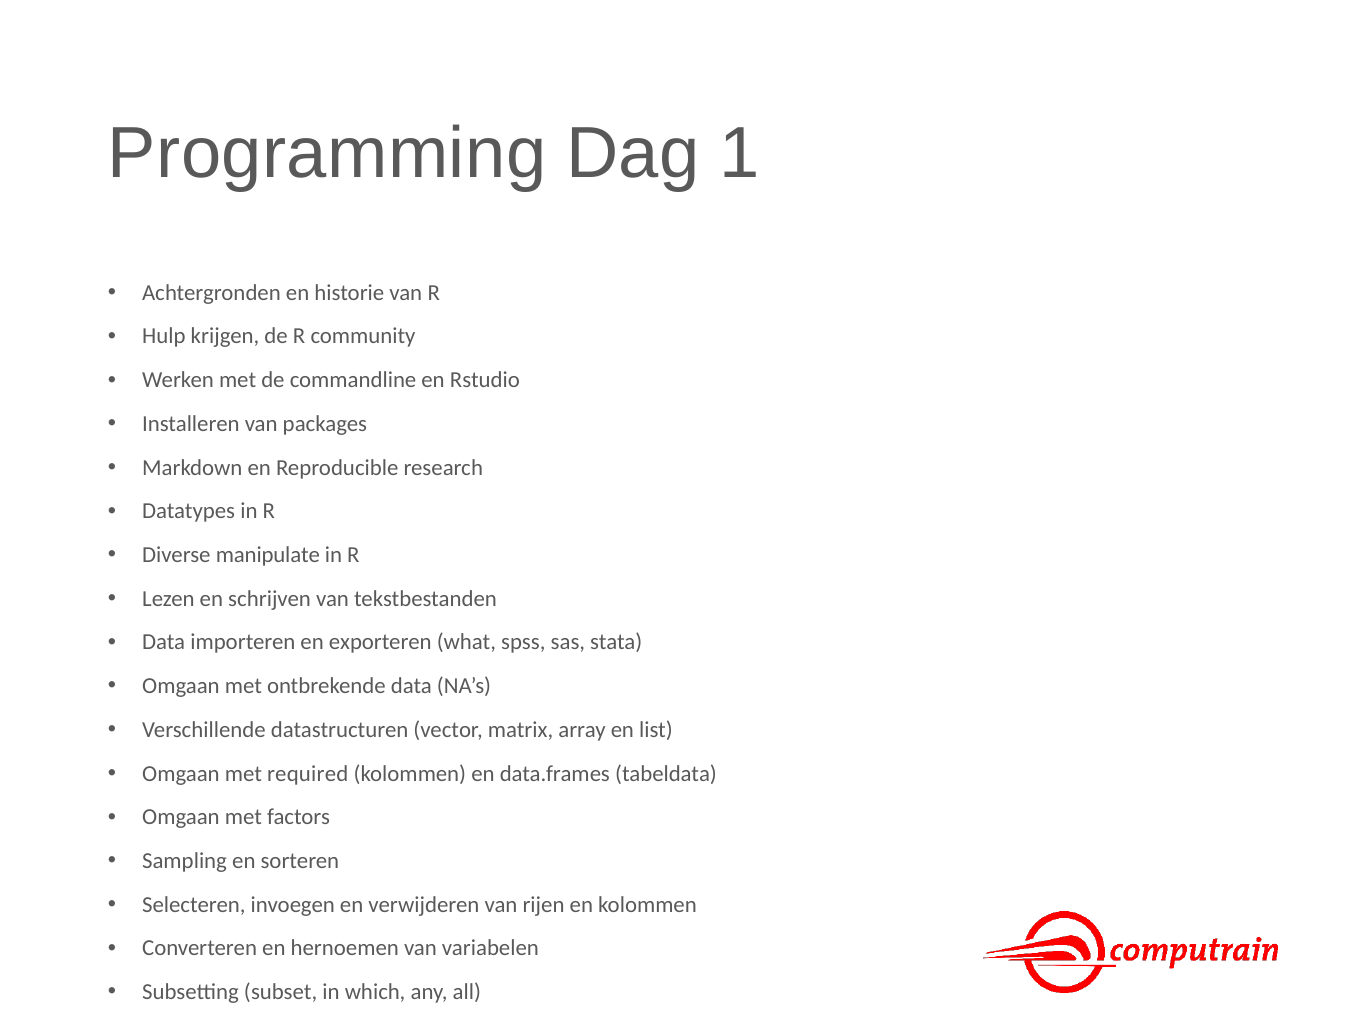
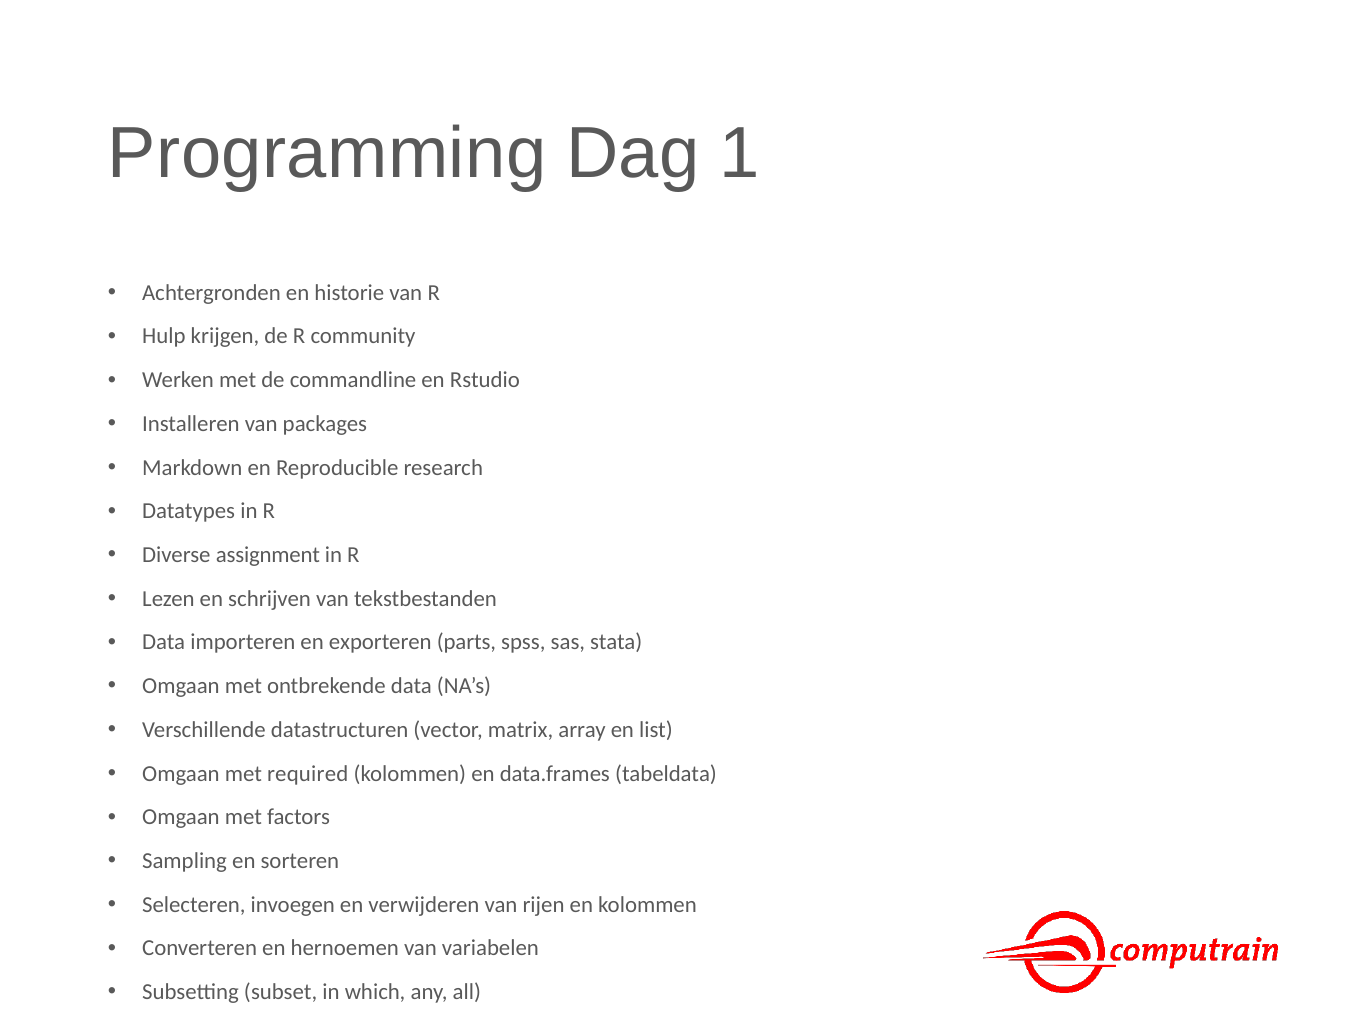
manipulate: manipulate -> assignment
what: what -> parts
